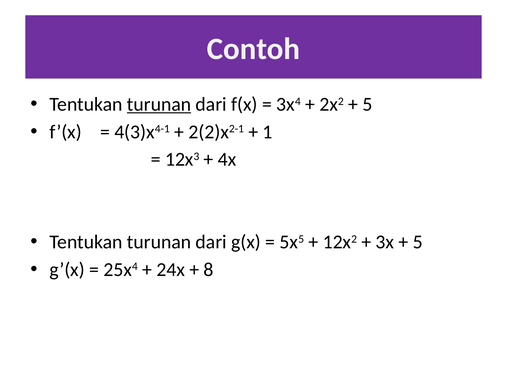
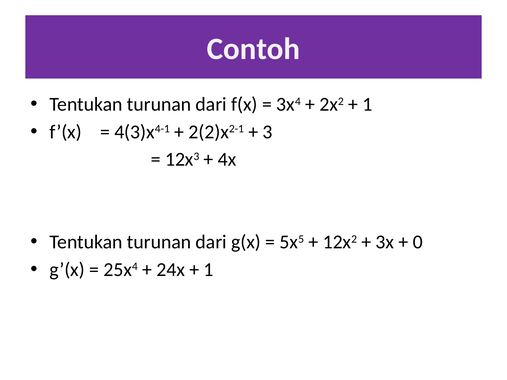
turunan at (159, 104) underline: present -> none
5 at (367, 104): 5 -> 1
1: 1 -> 3
5 at (418, 242): 5 -> 0
8 at (209, 270): 8 -> 1
